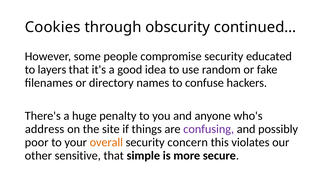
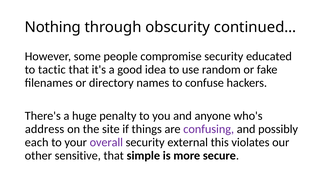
Cookies: Cookies -> Nothing
layers: layers -> tactic
poor: poor -> each
overall colour: orange -> purple
concern: concern -> external
